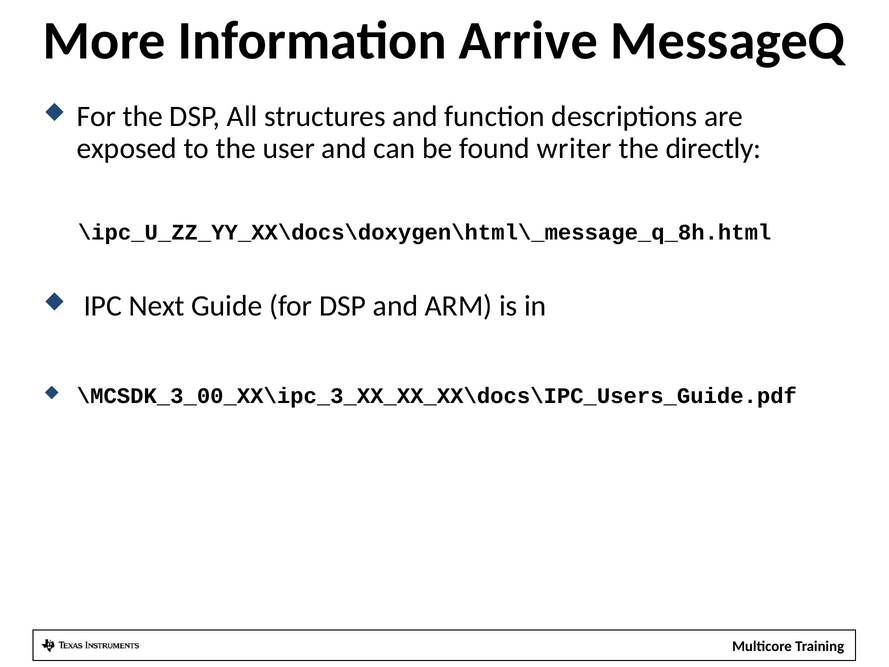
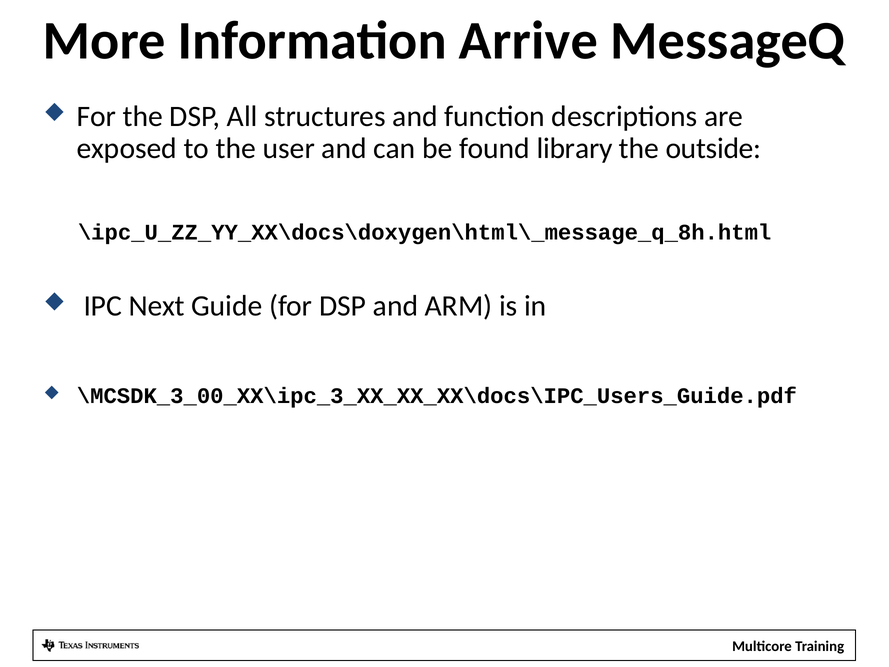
writer: writer -> library
directly: directly -> outside
